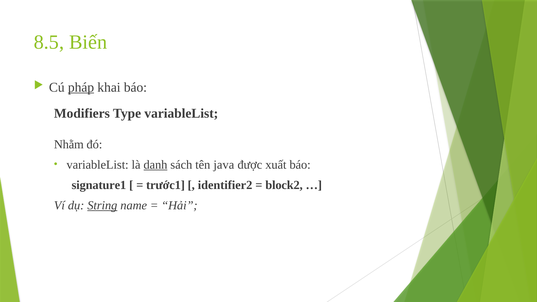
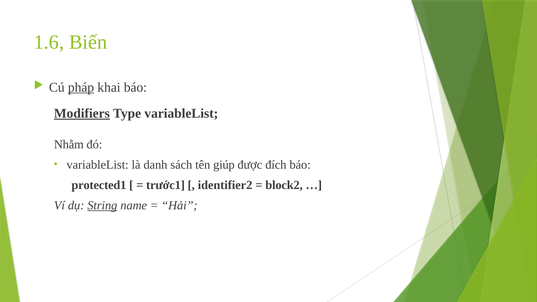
8.5: 8.5 -> 1.6
Modifiers underline: none -> present
danh underline: present -> none
java: java -> giúp
xuất: xuất -> đích
signature1: signature1 -> protected1
